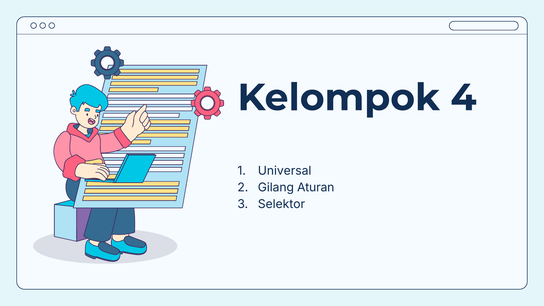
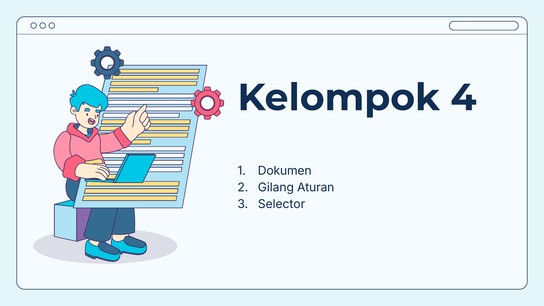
Universal: Universal -> Dokumen
Selektor: Selektor -> Selector
